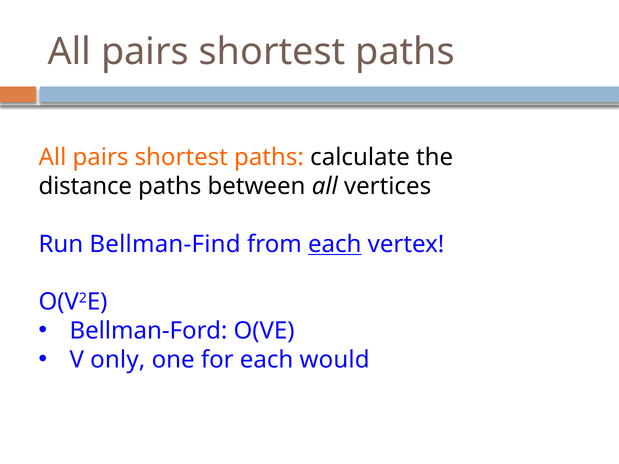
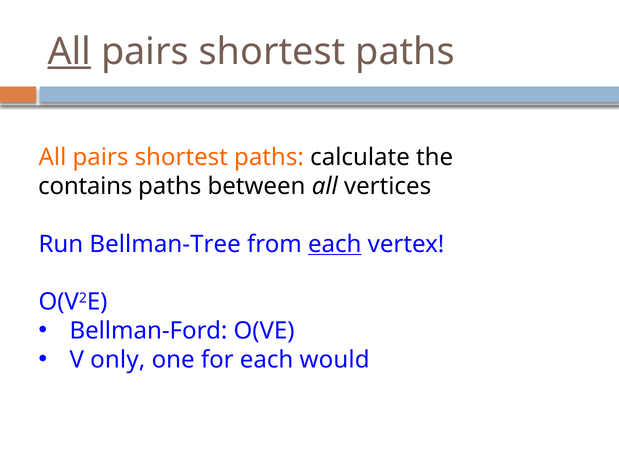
All at (69, 52) underline: none -> present
distance: distance -> contains
Bellman-Find: Bellman-Find -> Bellman-Tree
